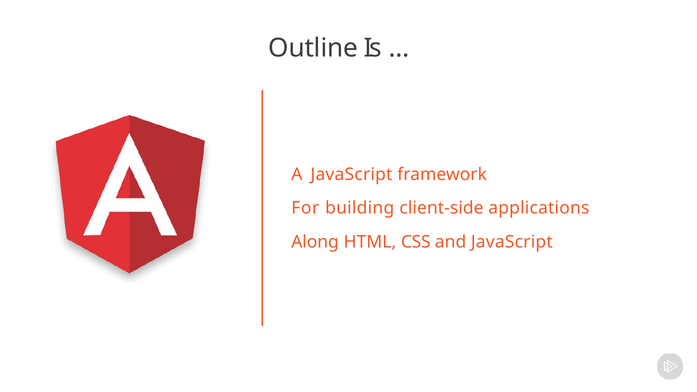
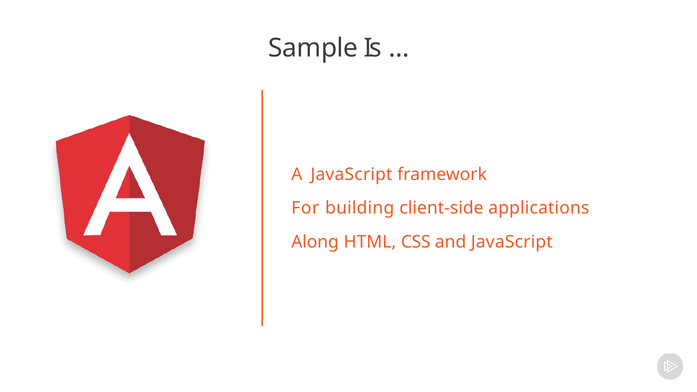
Outline: Outline -> Sample
